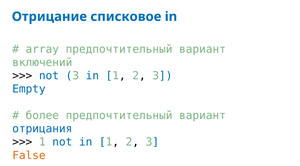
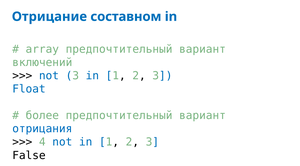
списковое: списковое -> составном
Empty: Empty -> Float
1 at (42, 142): 1 -> 4
False colour: orange -> black
